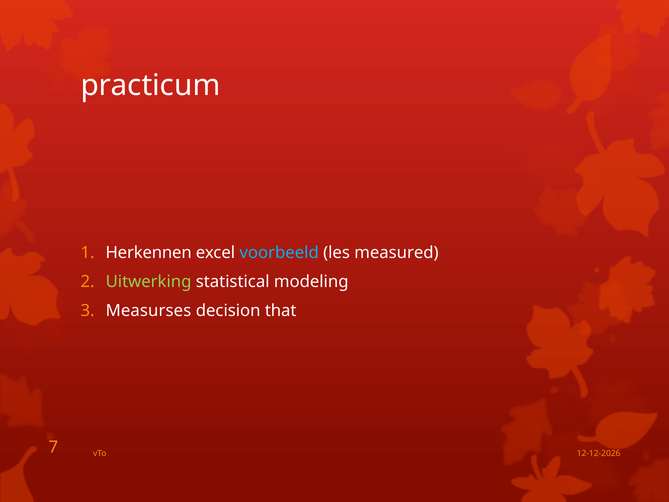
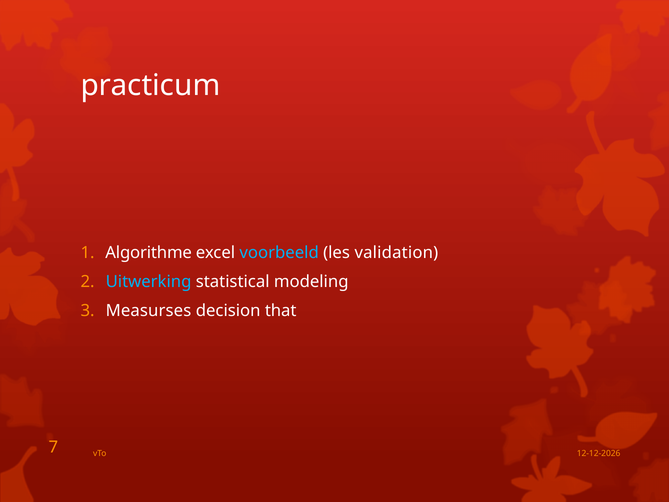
Herkennen: Herkennen -> Algorithme
measured: measured -> validation
Uitwerking colour: light green -> light blue
